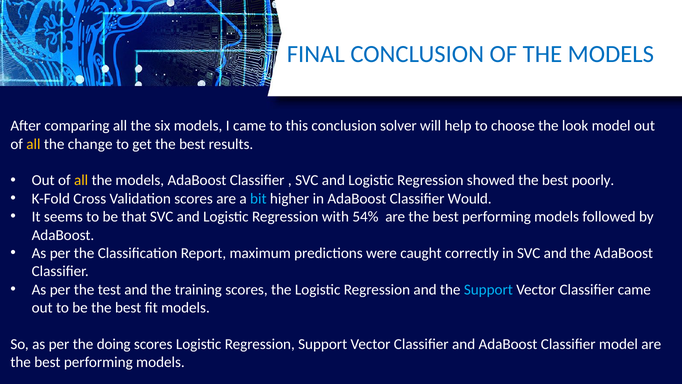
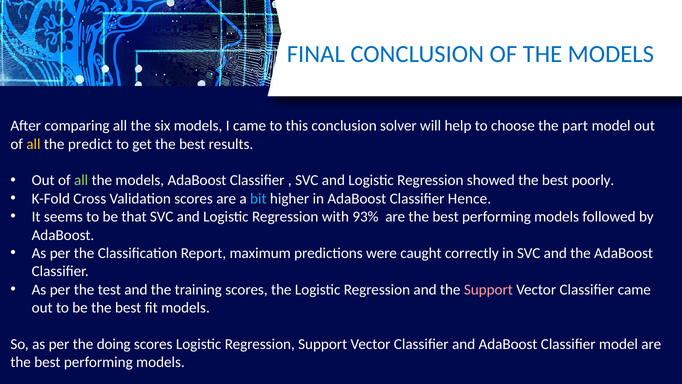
look: look -> part
change: change -> predict
all at (81, 180) colour: yellow -> light green
Would: Would -> Hence
54%: 54% -> 93%
Support at (488, 289) colour: light blue -> pink
